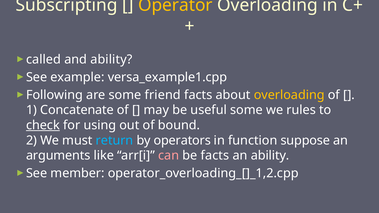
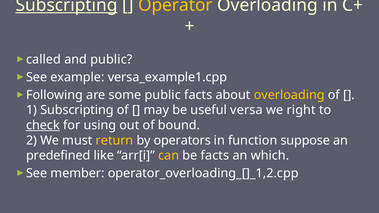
Subscripting at (67, 5) underline: none -> present
and ability: ability -> public
some friend: friend -> public
1 Concatenate: Concatenate -> Subscripting
useful some: some -> versa
rules: rules -> right
return colour: light blue -> yellow
arguments: arguments -> predefined
can colour: pink -> yellow
an ability: ability -> which
